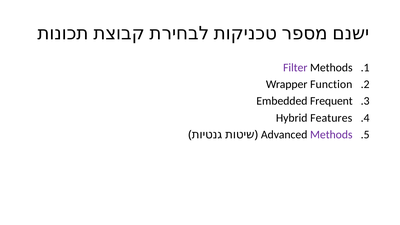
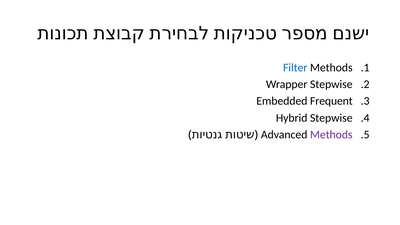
Filter colour: purple -> blue
Wrapper Function: Function -> Stepwise
Hybrid Features: Features -> Stepwise
